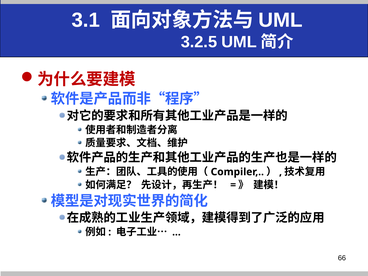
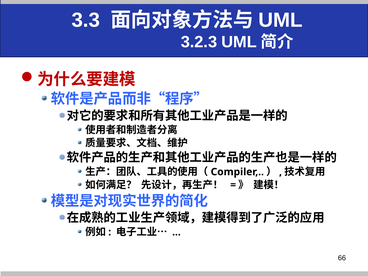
3.1: 3.1 -> 3.3
3.2.5: 3.2.5 -> 3.2.3
